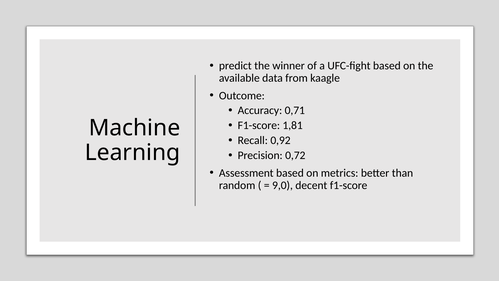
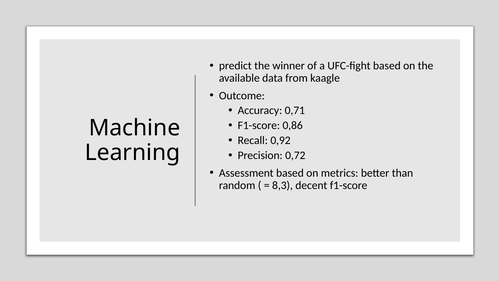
1,81: 1,81 -> 0,86
9,0: 9,0 -> 8,3
